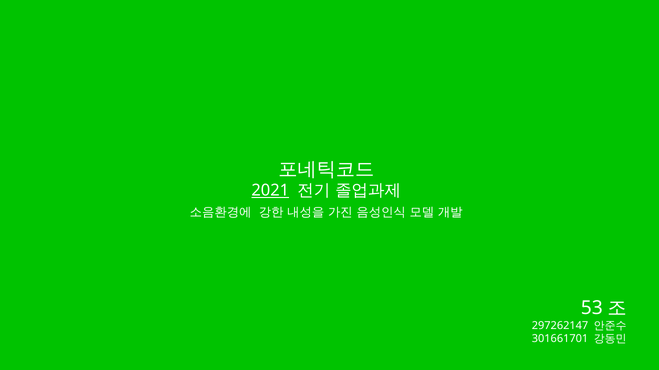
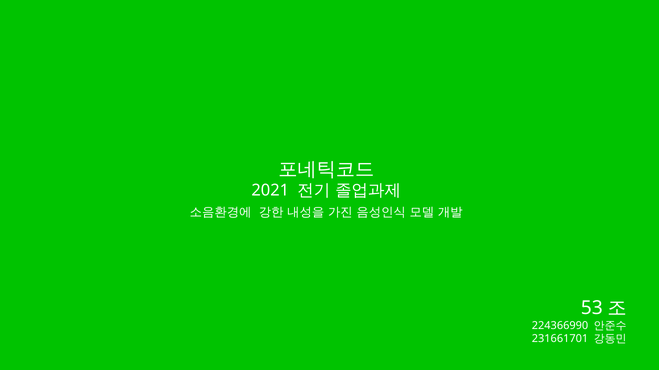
2021 underline: present -> none
297262147: 297262147 -> 224366990
301661701: 301661701 -> 231661701
